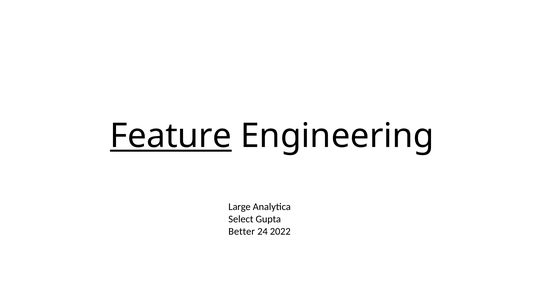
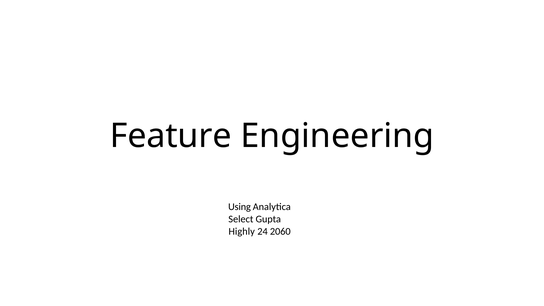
Feature underline: present -> none
Large: Large -> Using
Better: Better -> Highly
2022: 2022 -> 2060
